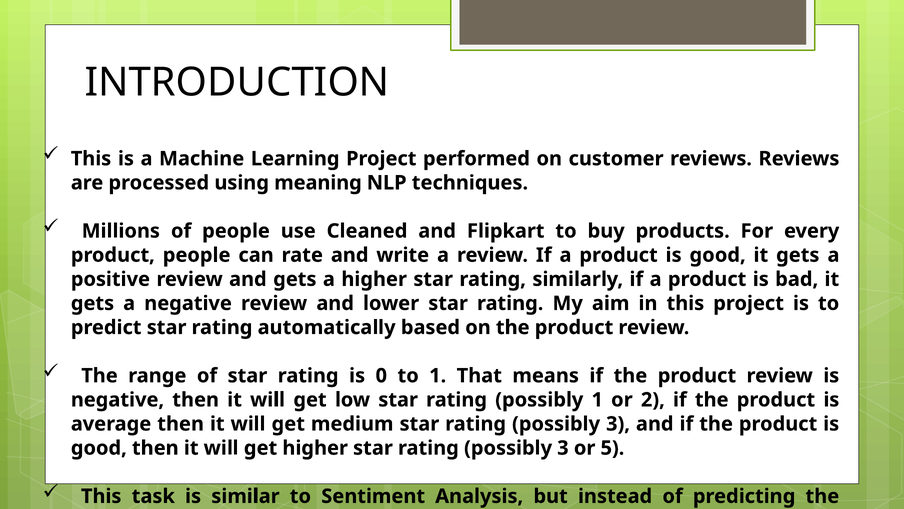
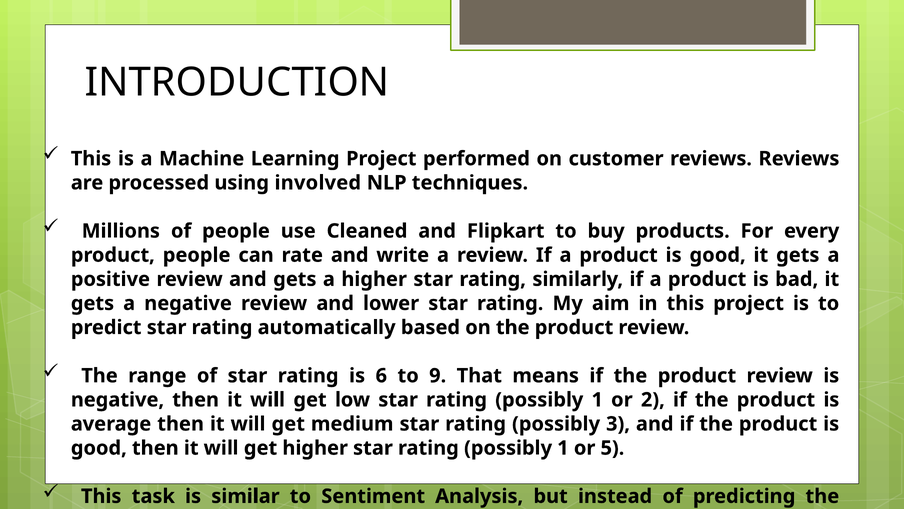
meaning: meaning -> involved
0: 0 -> 6
to 1: 1 -> 9
3 at (563, 448): 3 -> 1
